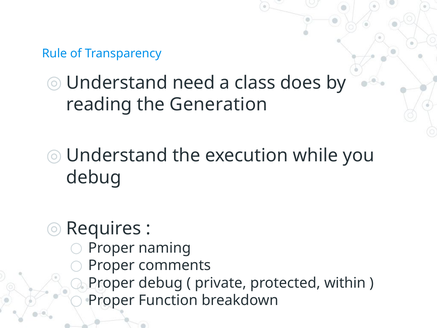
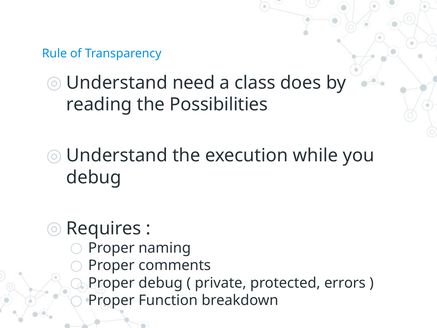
Generation: Generation -> Possibilities
within: within -> errors
